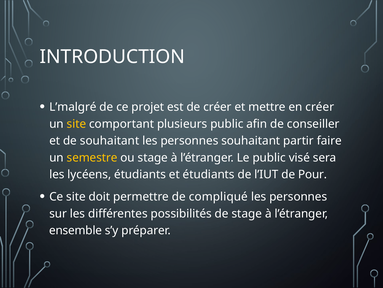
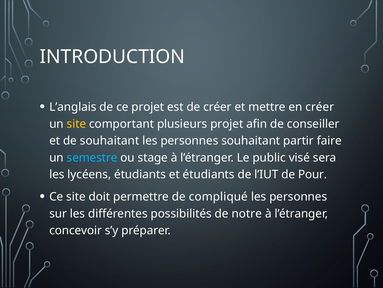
L’malgré: L’malgré -> L’anglais
plusieurs public: public -> projet
semestre colour: yellow -> light blue
de stage: stage -> notre
ensemble: ensemble -> concevoir
